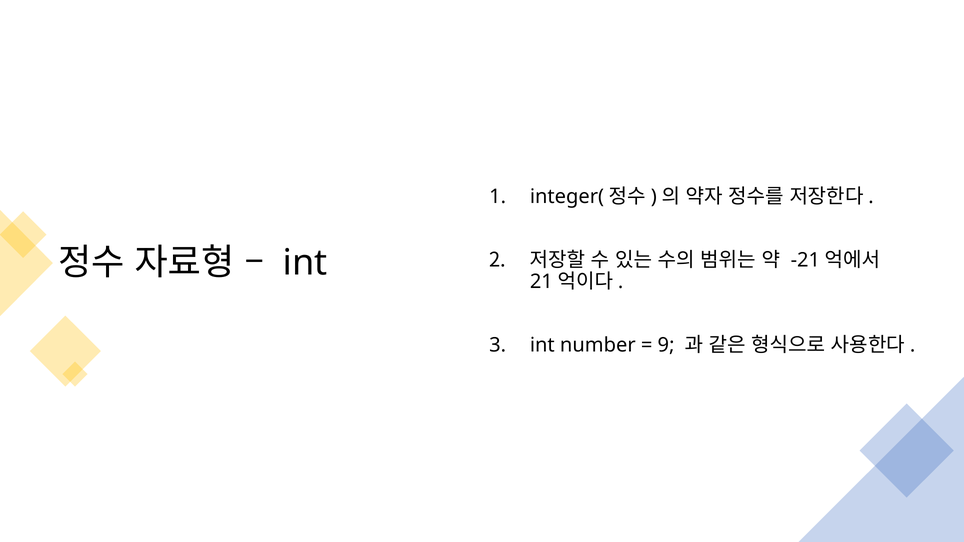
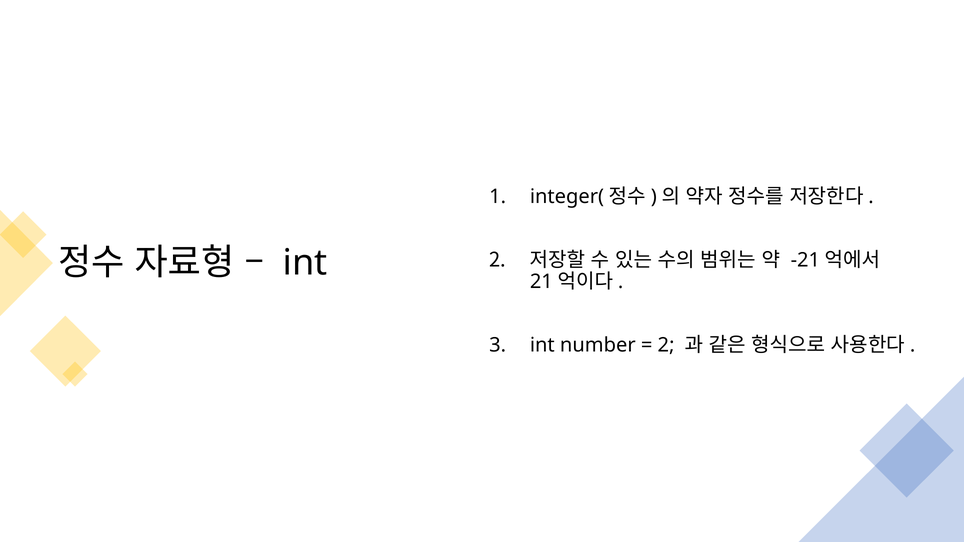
9 at (666, 345): 9 -> 2
